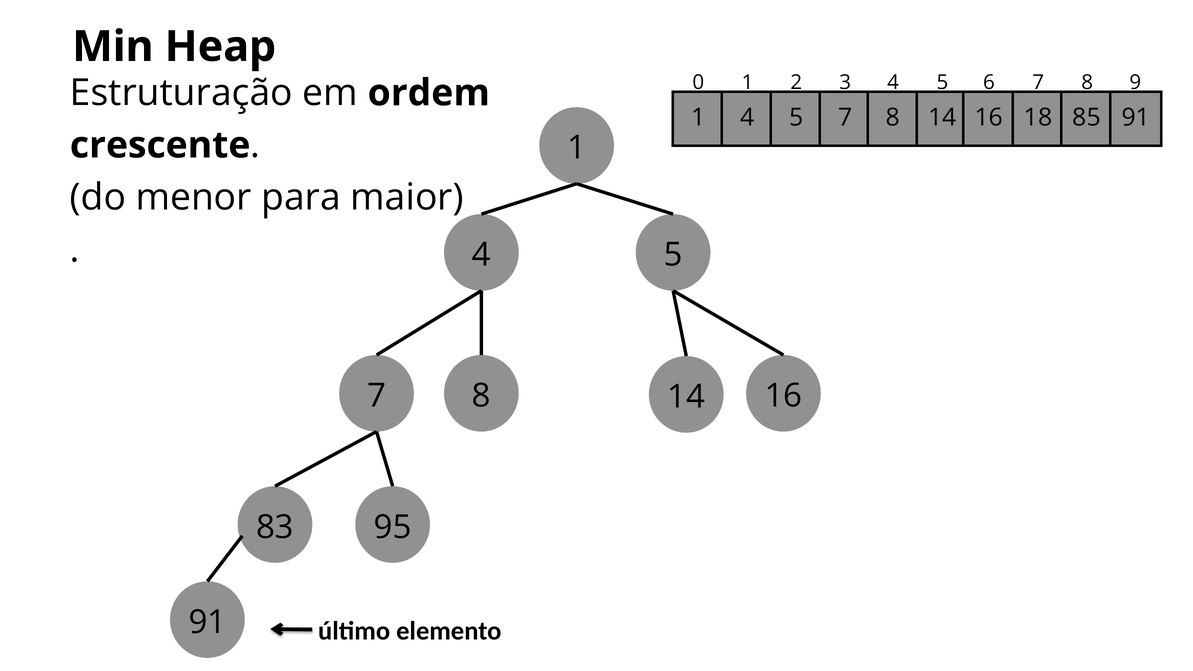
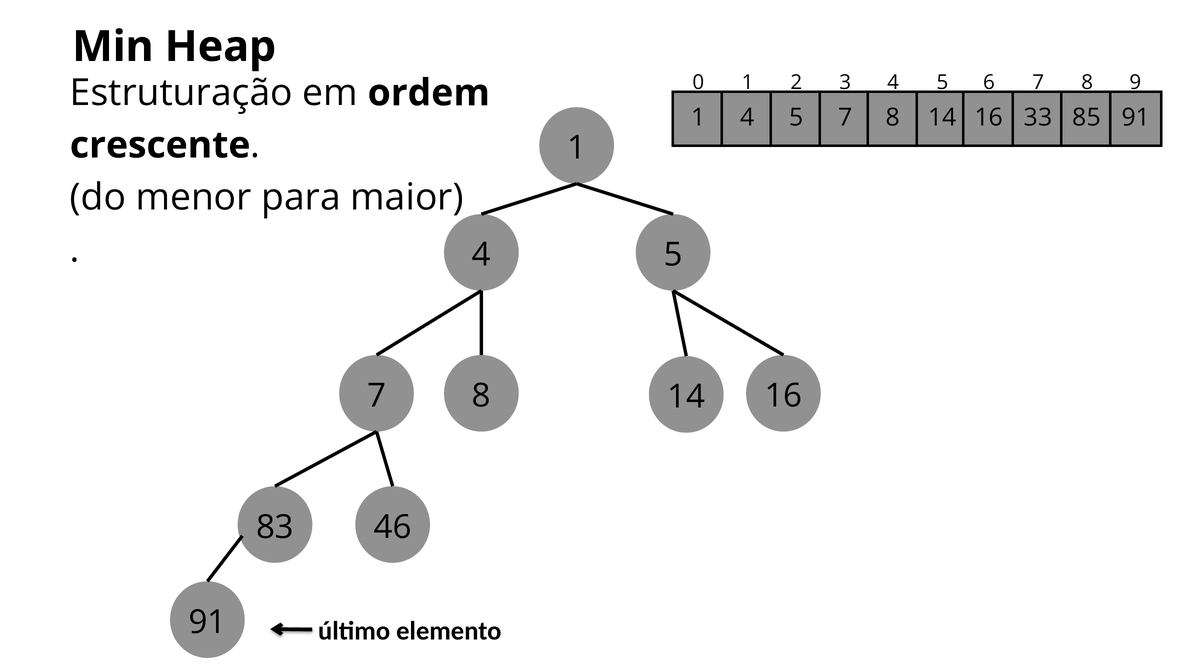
18: 18 -> 33
95: 95 -> 46
